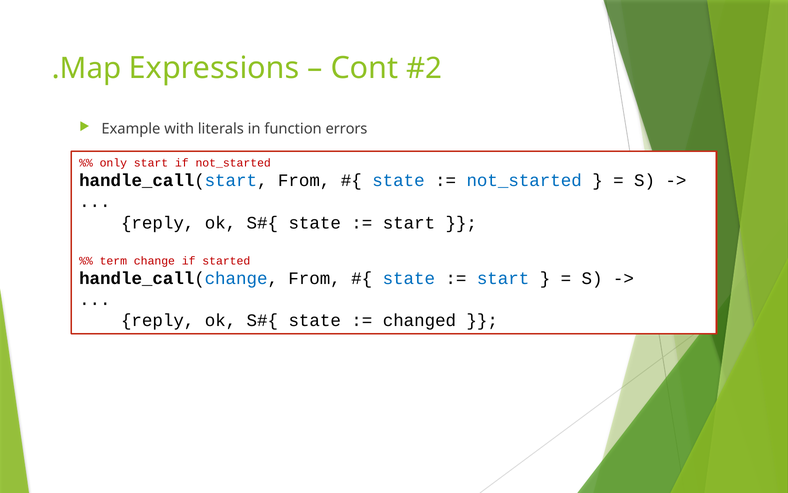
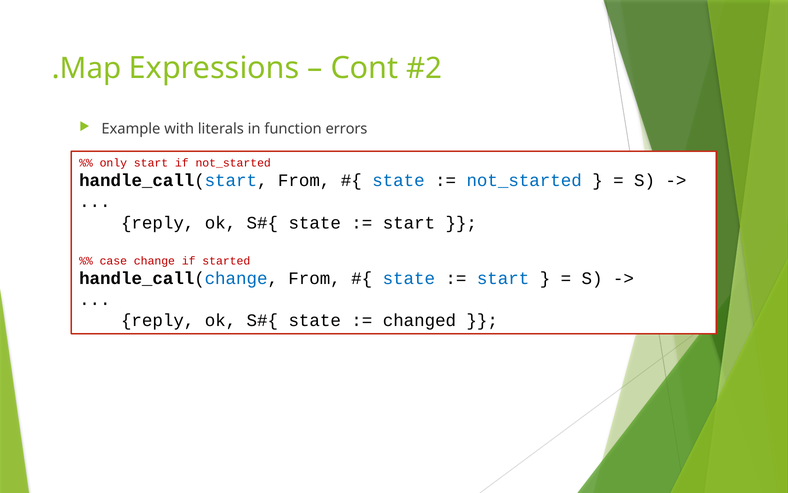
term: term -> case
